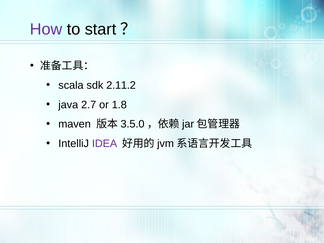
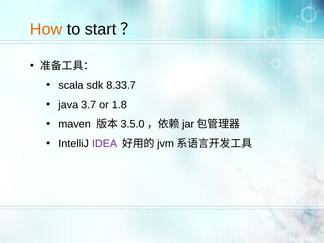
How colour: purple -> orange
2.11.2: 2.11.2 -> 8.33.7
2.7: 2.7 -> 3.7
